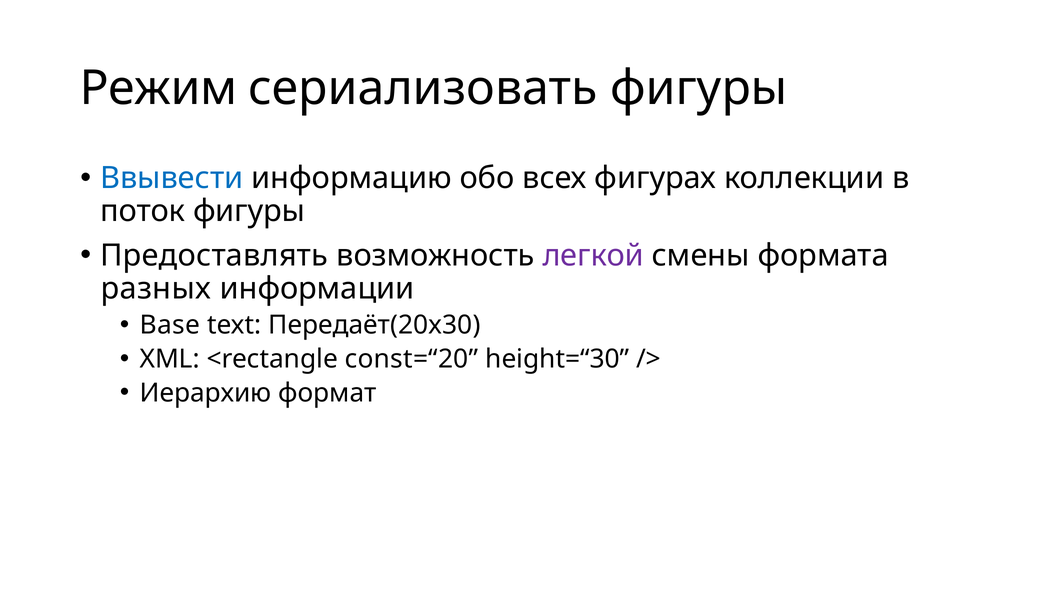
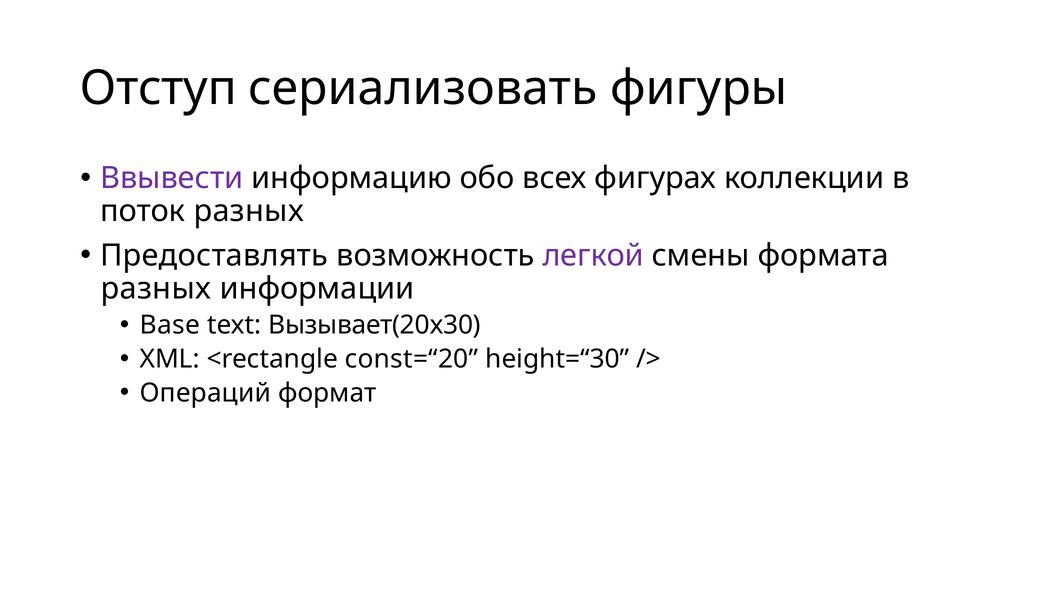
Режим: Режим -> Отступ
Ввывести colour: blue -> purple
поток фигуры: фигуры -> разных
Передаёт(20x30: Передаёт(20x30 -> Вызывает(20x30
Иерархию: Иерархию -> Операций
